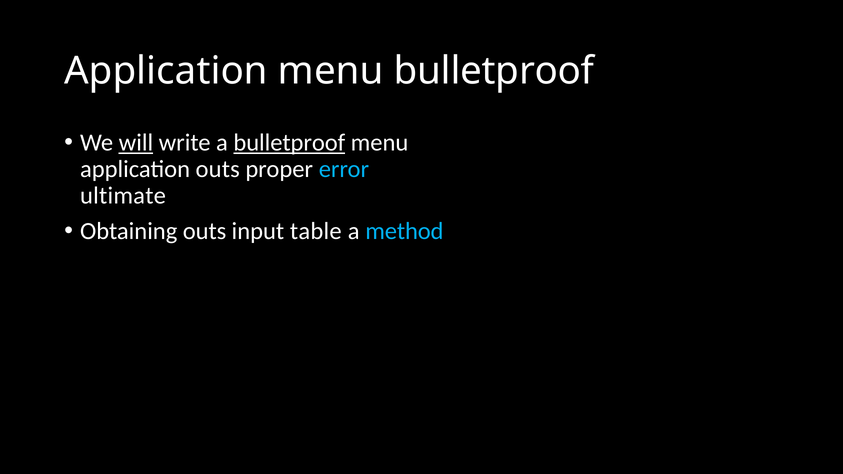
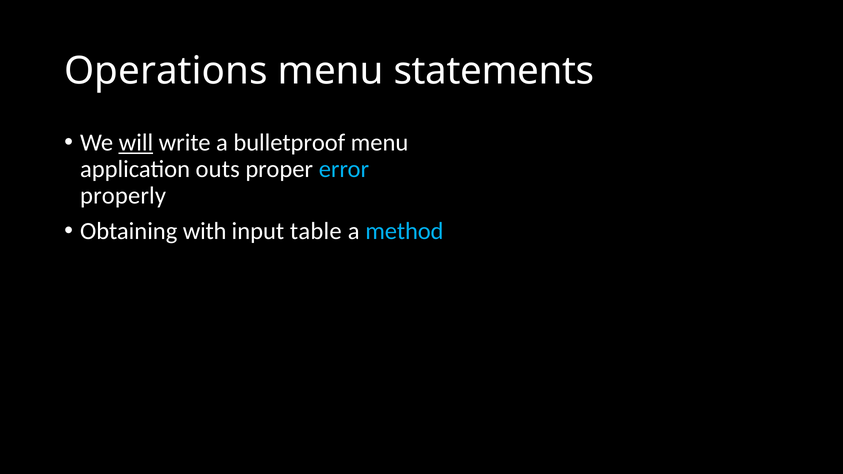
Application at (166, 71): Application -> Operations
menu bulletproof: bulletproof -> statements
bulletproof at (289, 143) underline: present -> none
ultimate: ultimate -> properly
Obtaining outs: outs -> with
